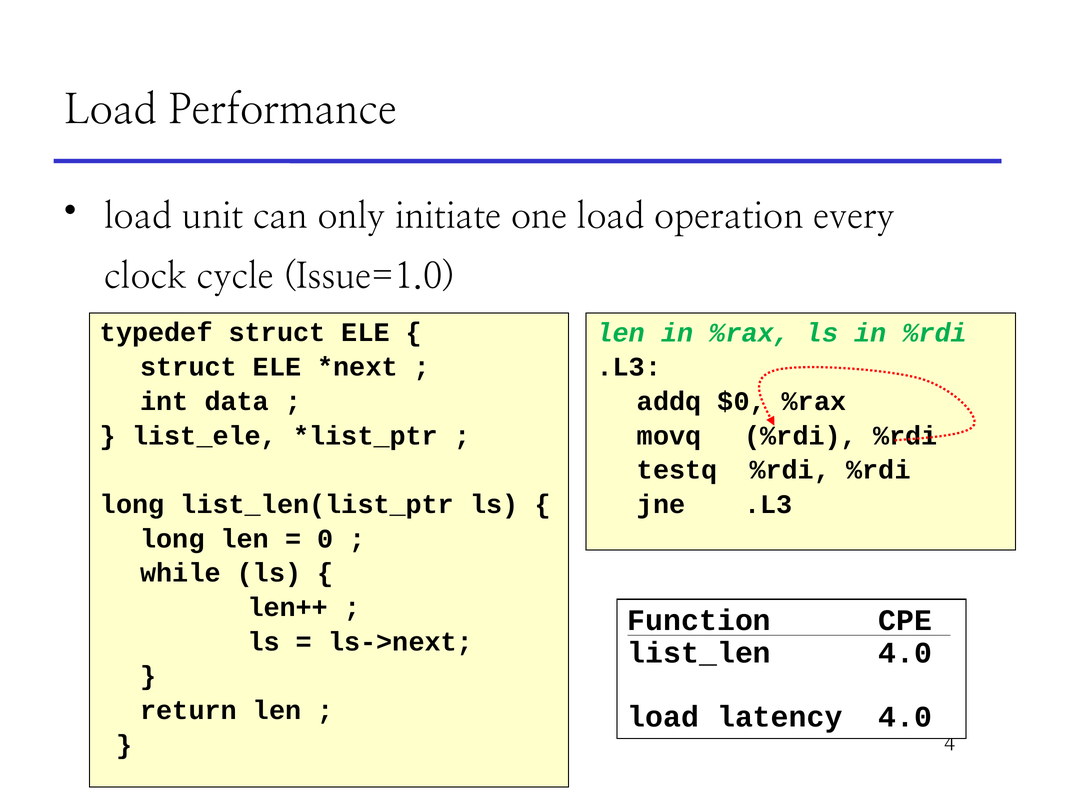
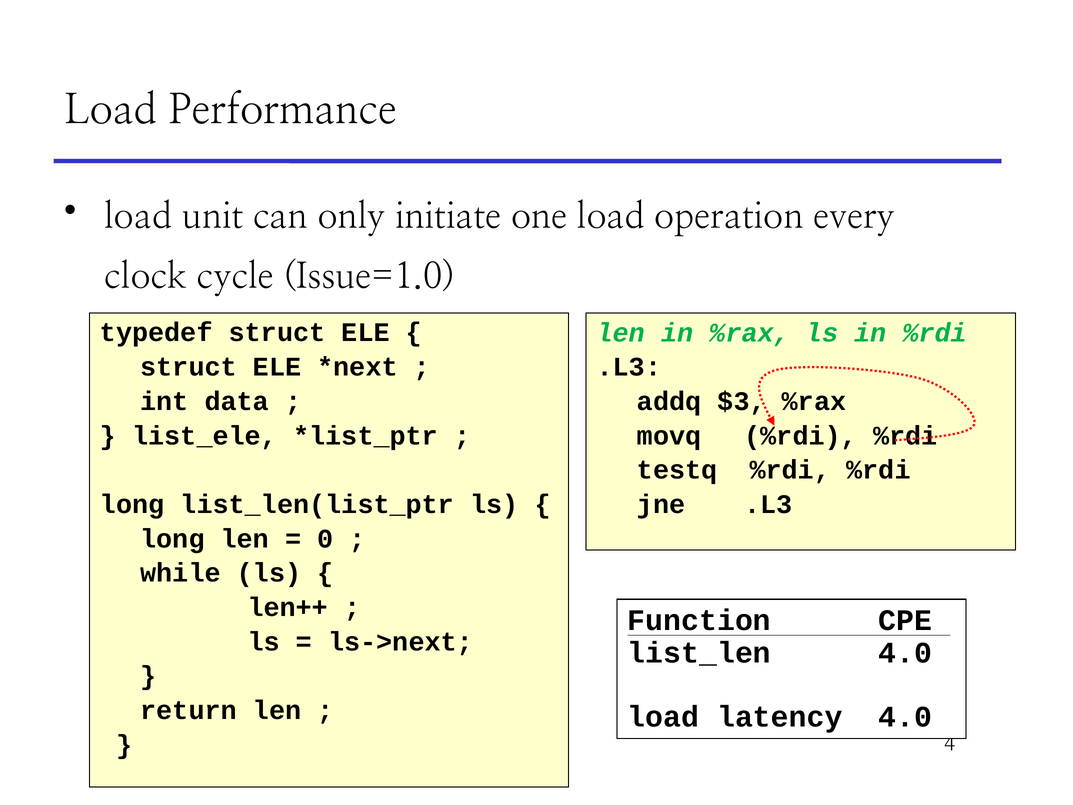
$0: $0 -> $3
